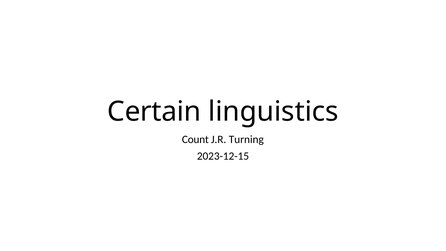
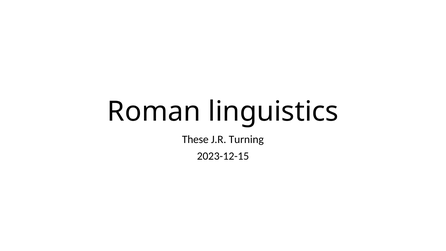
Certain: Certain -> Roman
Count: Count -> These
